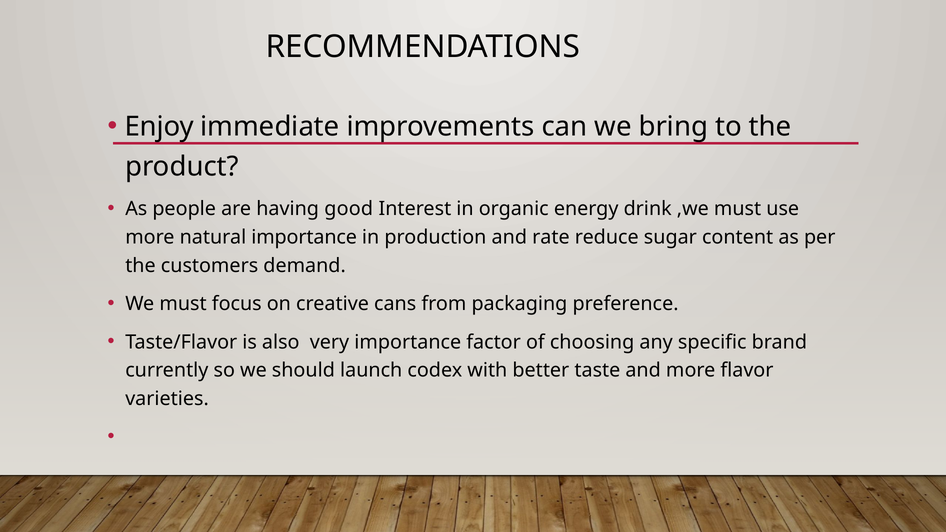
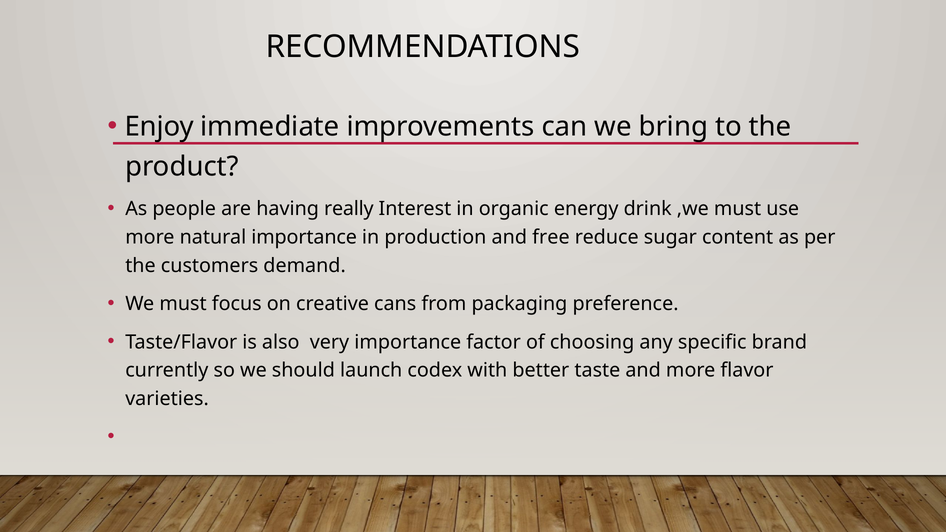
good: good -> really
rate: rate -> free
